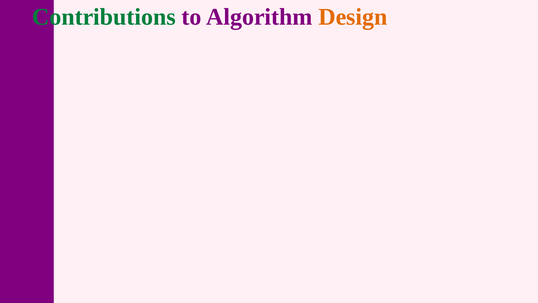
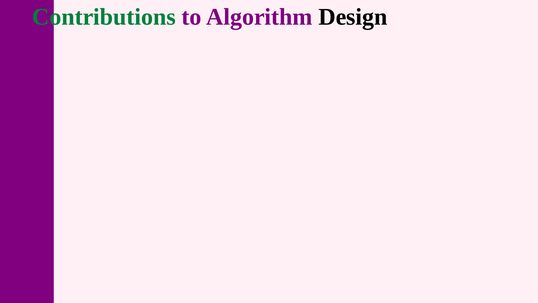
Design colour: orange -> black
